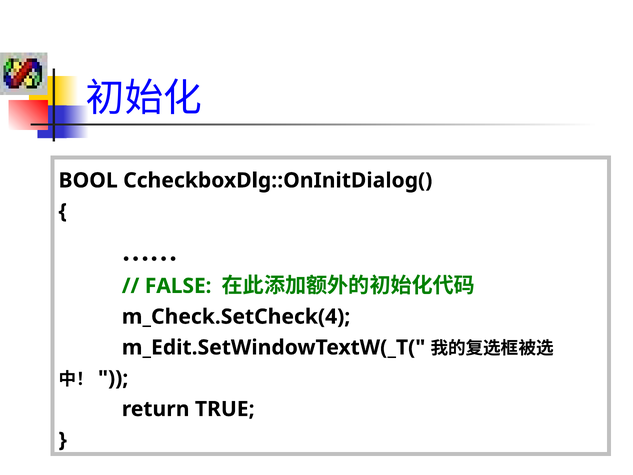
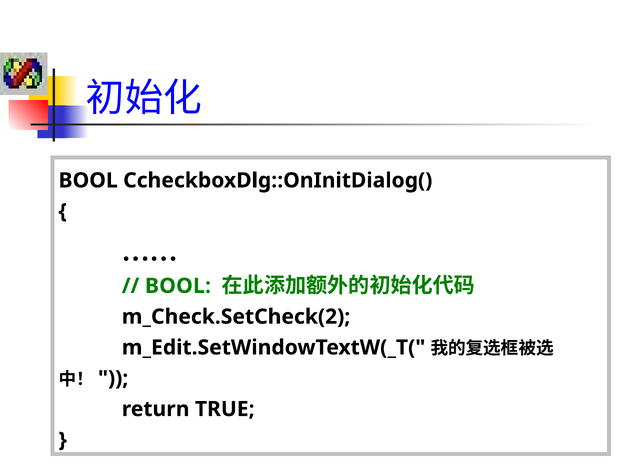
FALSE at (178, 286): FALSE -> BOOL
m_Check.SetCheck(4: m_Check.SetCheck(4 -> m_Check.SetCheck(2
